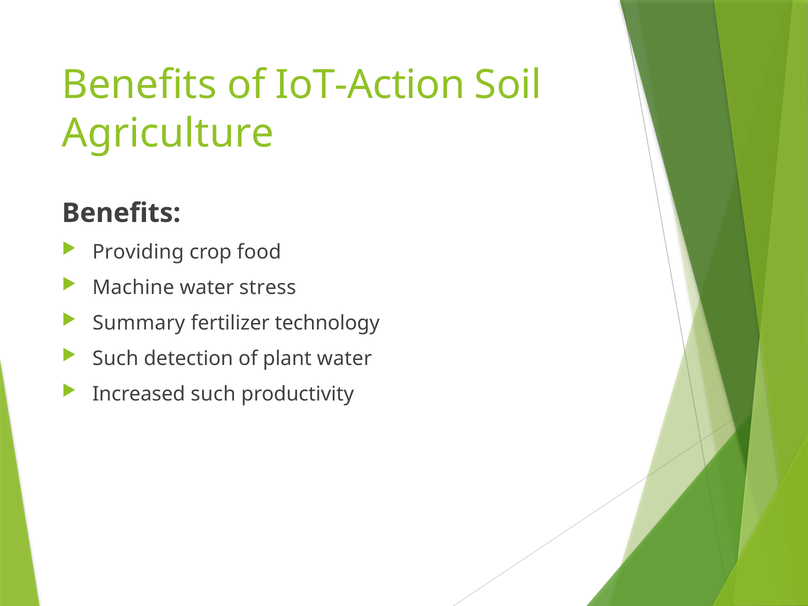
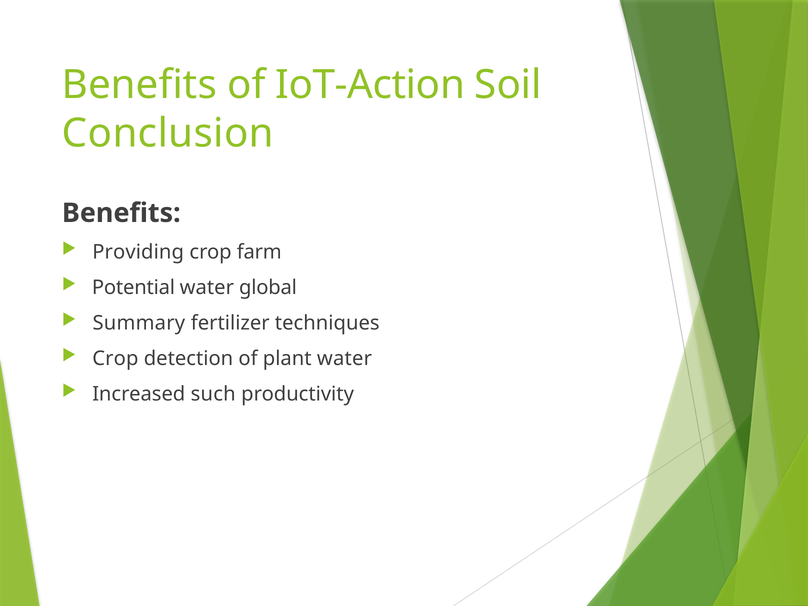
Agriculture: Agriculture -> Conclusion
food: food -> farm
Machine: Machine -> Potential
stress: stress -> global
technology: technology -> techniques
Such at (115, 358): Such -> Crop
